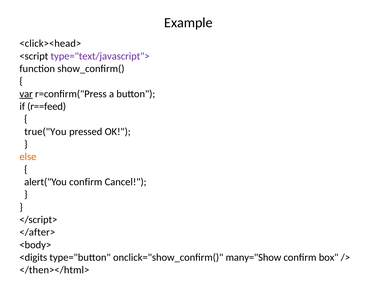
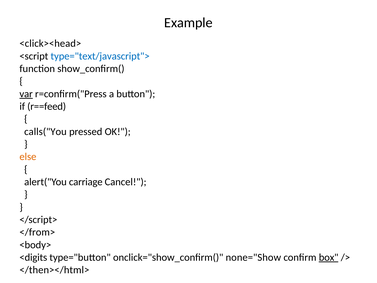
type="text/javascript"> colour: purple -> blue
true("You: true("You -> calls("You
alert("You confirm: confirm -> carriage
</after>: </after> -> </from>
many="Show: many="Show -> none="Show
box underline: none -> present
